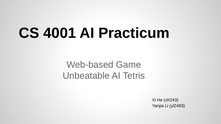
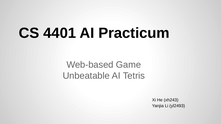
4001: 4001 -> 4401
